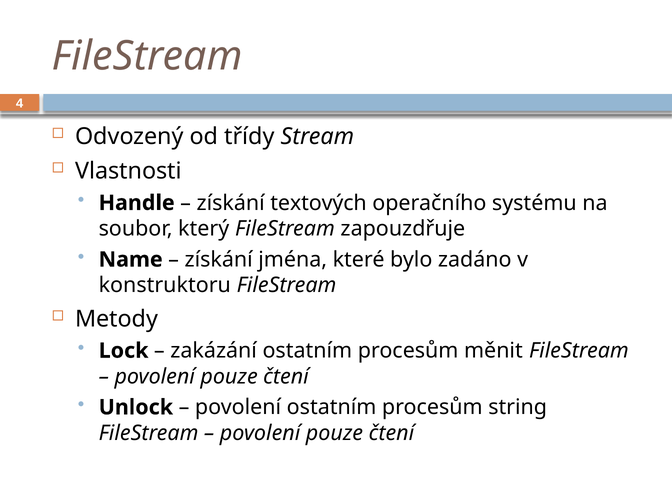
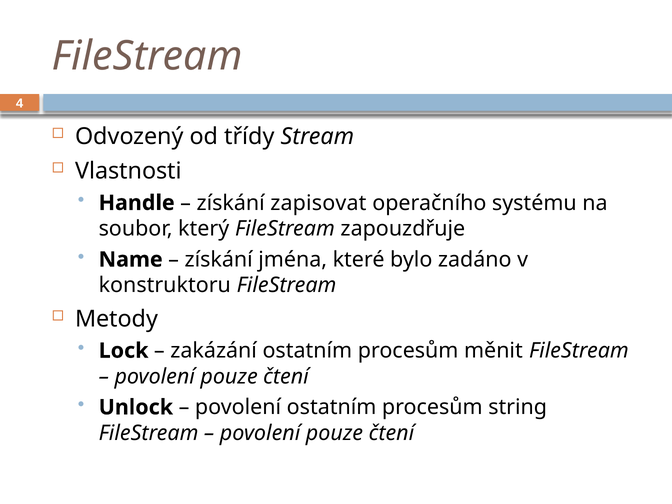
textových: textových -> zapisovat
